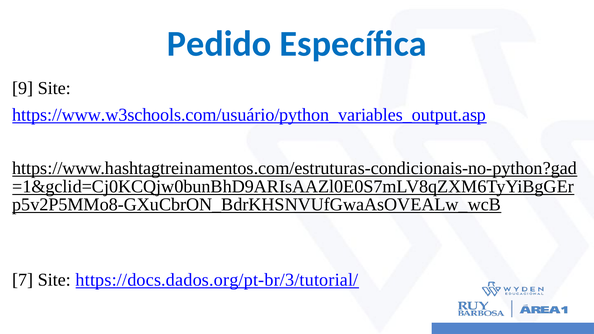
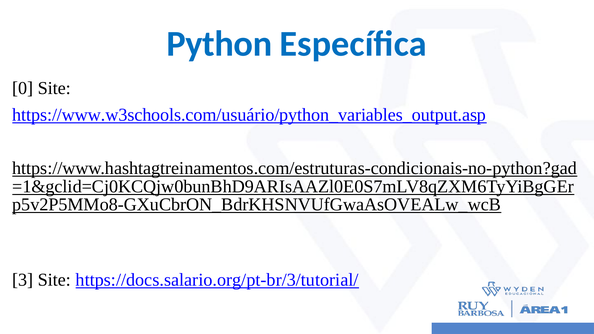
Pedido: Pedido -> Python
9: 9 -> 0
7: 7 -> 3
https://docs.dados.org/pt-br/3/tutorial/: https://docs.dados.org/pt-br/3/tutorial/ -> https://docs.salario.org/pt-br/3/tutorial/
